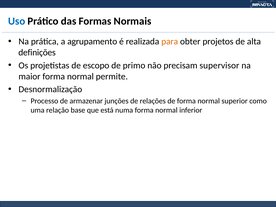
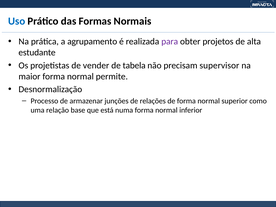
para colour: orange -> purple
definições: definições -> estudante
escopo: escopo -> vender
primo: primo -> tabela
